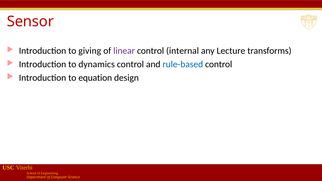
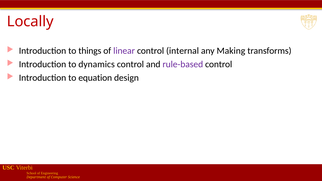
Sensor: Sensor -> Locally
giving: giving -> things
Lecture: Lecture -> Making
rule-based colour: blue -> purple
